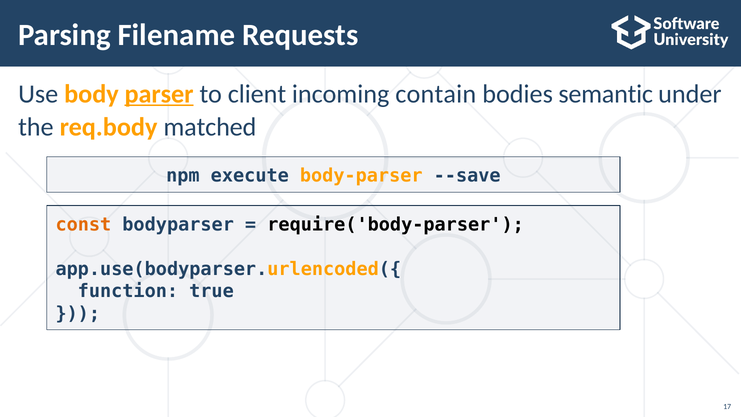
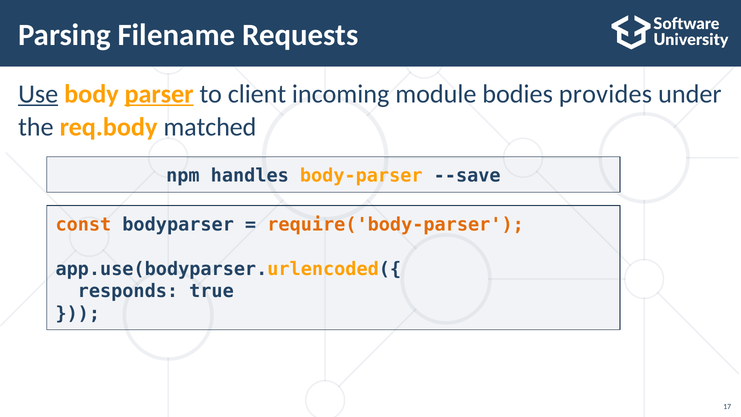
Use underline: none -> present
contain: contain -> module
semantic: semantic -> provides
execute: execute -> handles
require('body-parser colour: black -> orange
function: function -> responds
